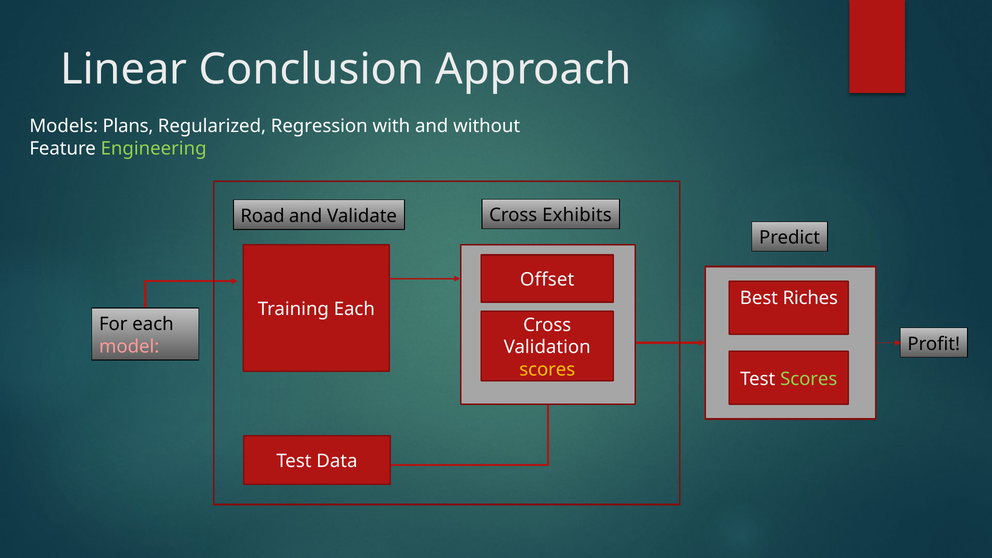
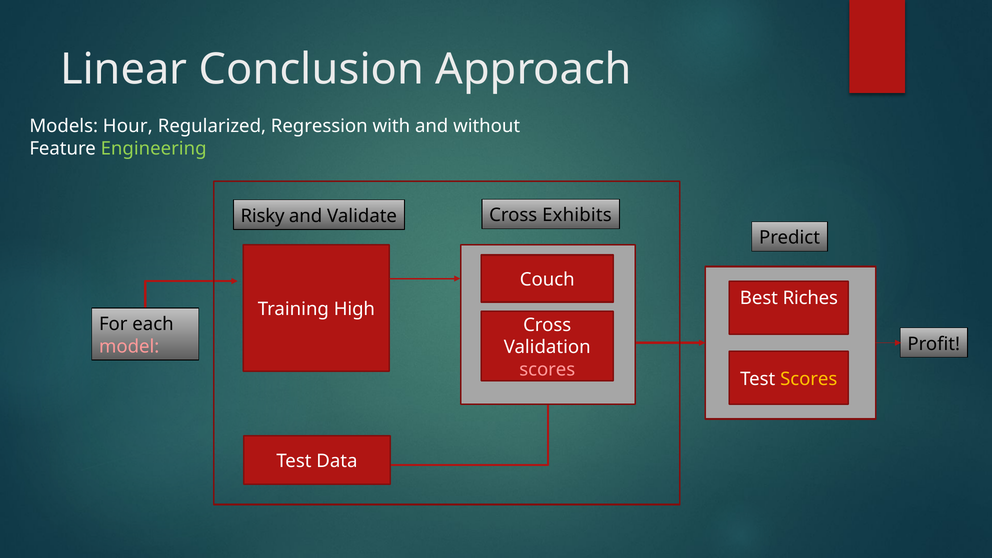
Plans: Plans -> Hour
Road: Road -> Risky
Offset: Offset -> Couch
Training Each: Each -> High
scores at (547, 370) colour: yellow -> pink
Scores at (809, 379) colour: light green -> yellow
